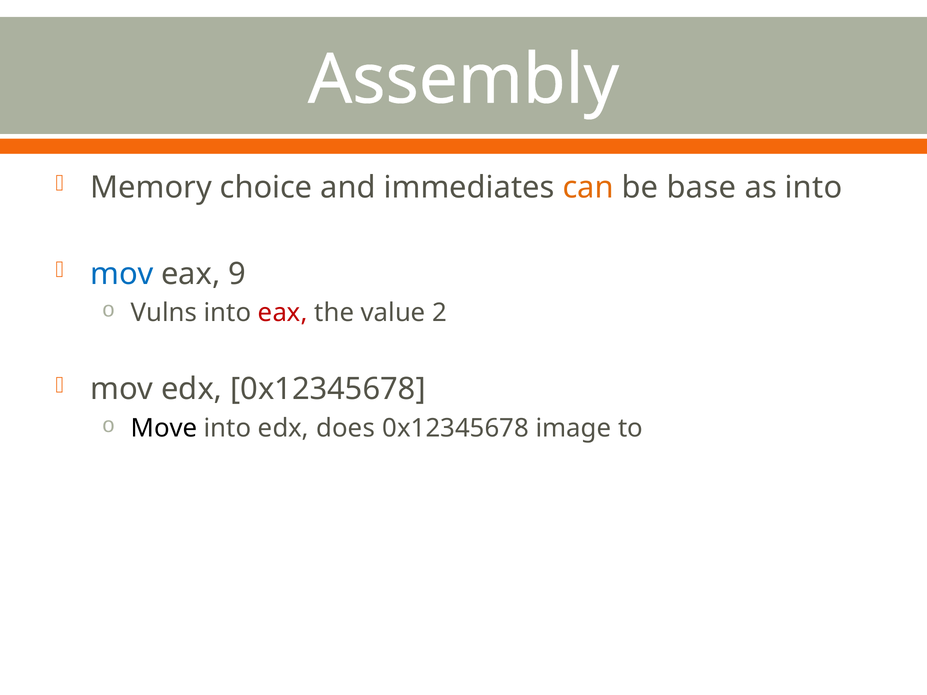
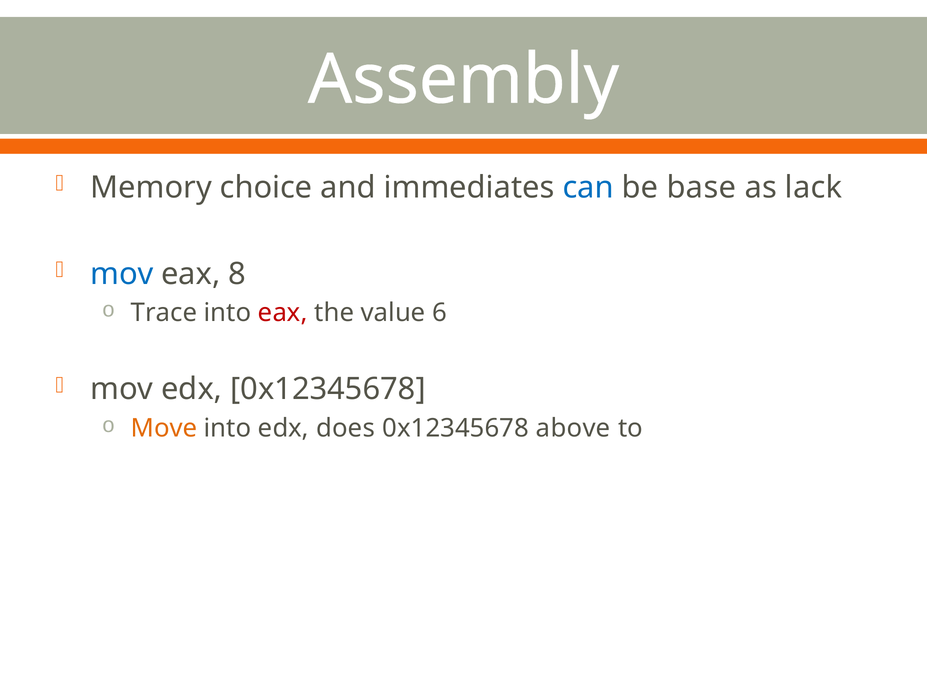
can colour: orange -> blue
as into: into -> lack
9: 9 -> 8
Vulns: Vulns -> Trace
2: 2 -> 6
Move colour: black -> orange
image: image -> above
